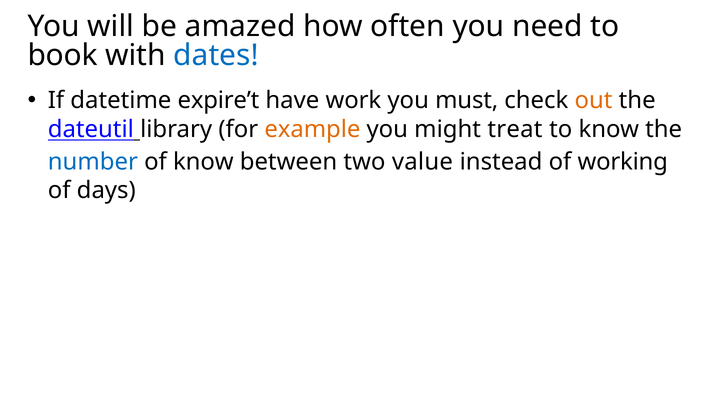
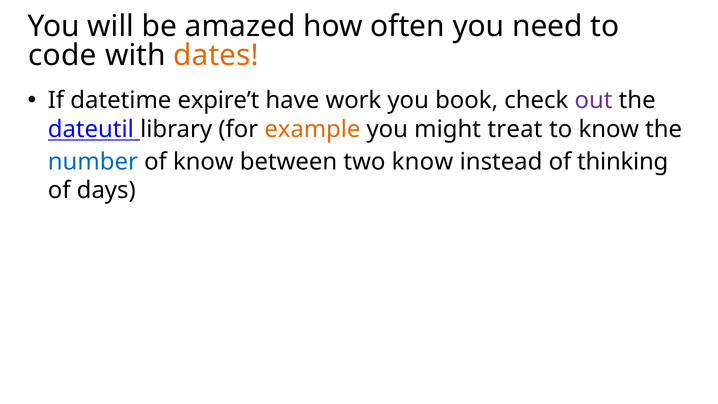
book: book -> code
dates colour: blue -> orange
must: must -> book
out colour: orange -> purple
two value: value -> know
working: working -> thinking
